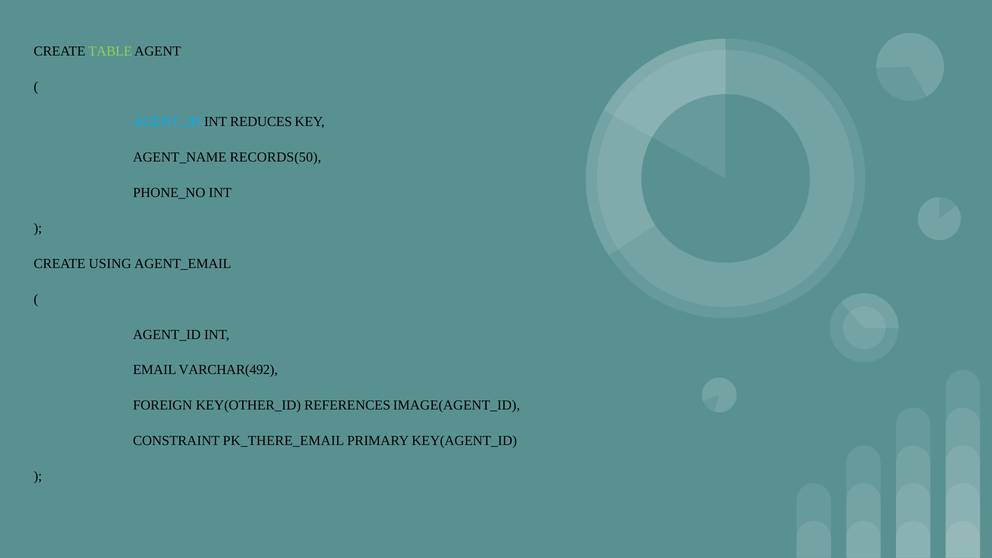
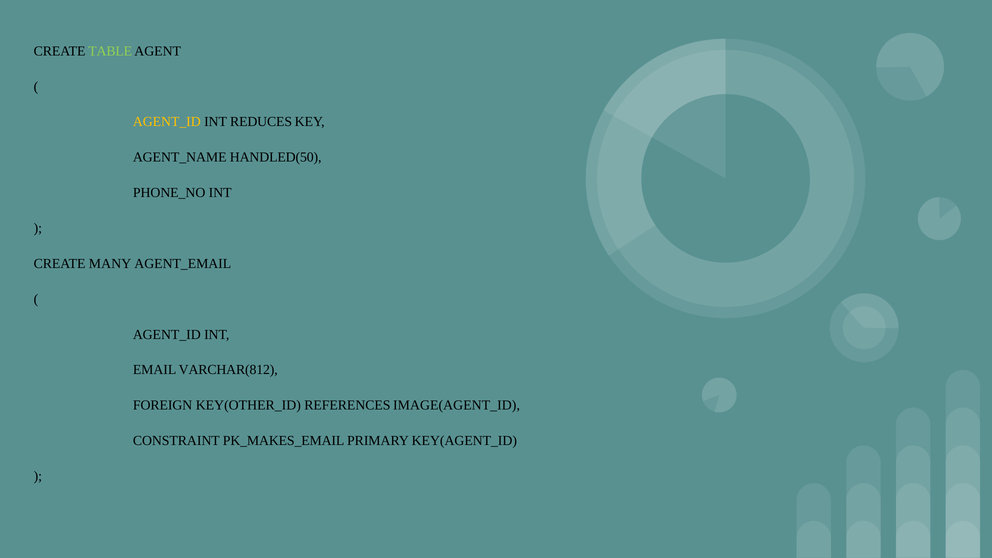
AGENT_ID at (167, 122) colour: light blue -> yellow
RECORDS(50: RECORDS(50 -> HANDLED(50
USING: USING -> MANY
VARCHAR(492: VARCHAR(492 -> VARCHAR(812
PK_THERE_EMAIL: PK_THERE_EMAIL -> PK_MAKES_EMAIL
